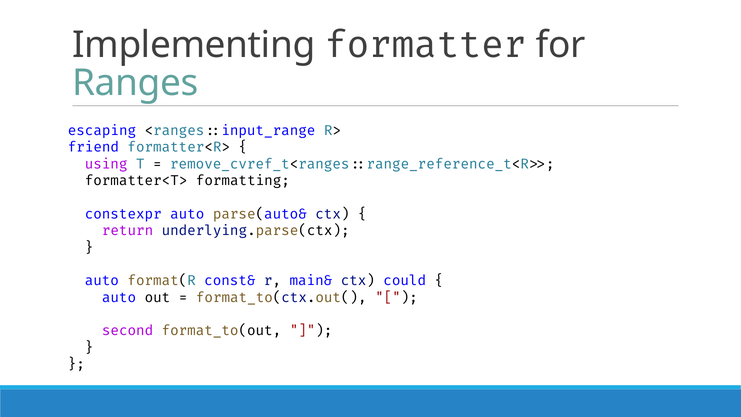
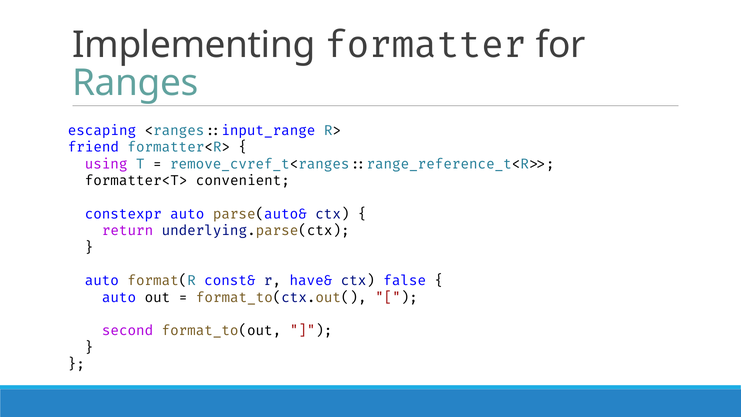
formatting: formatting -> convenient
main&: main& -> have&
could: could -> false
